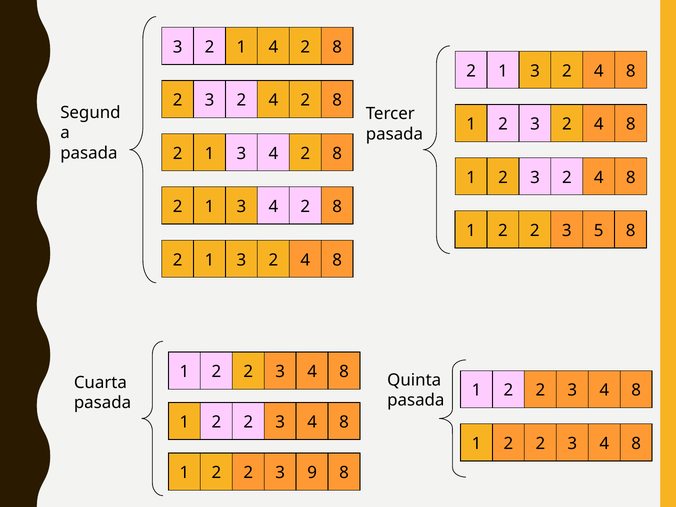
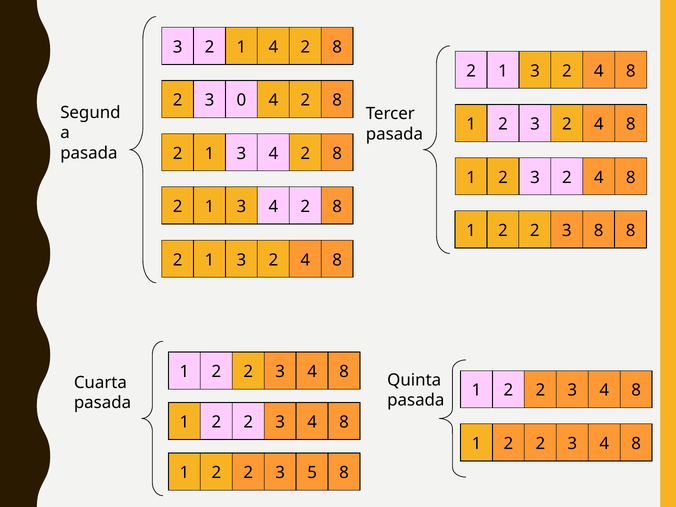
2 at (241, 100): 2 -> 0
3 5: 5 -> 8
9: 9 -> 5
